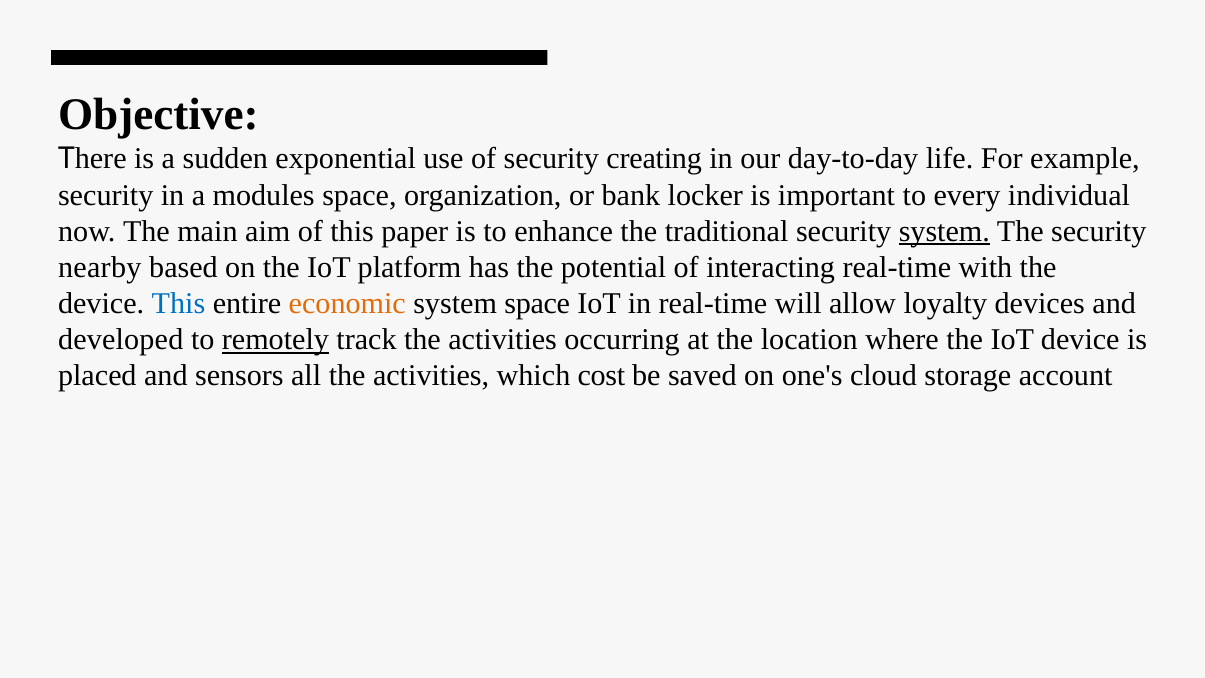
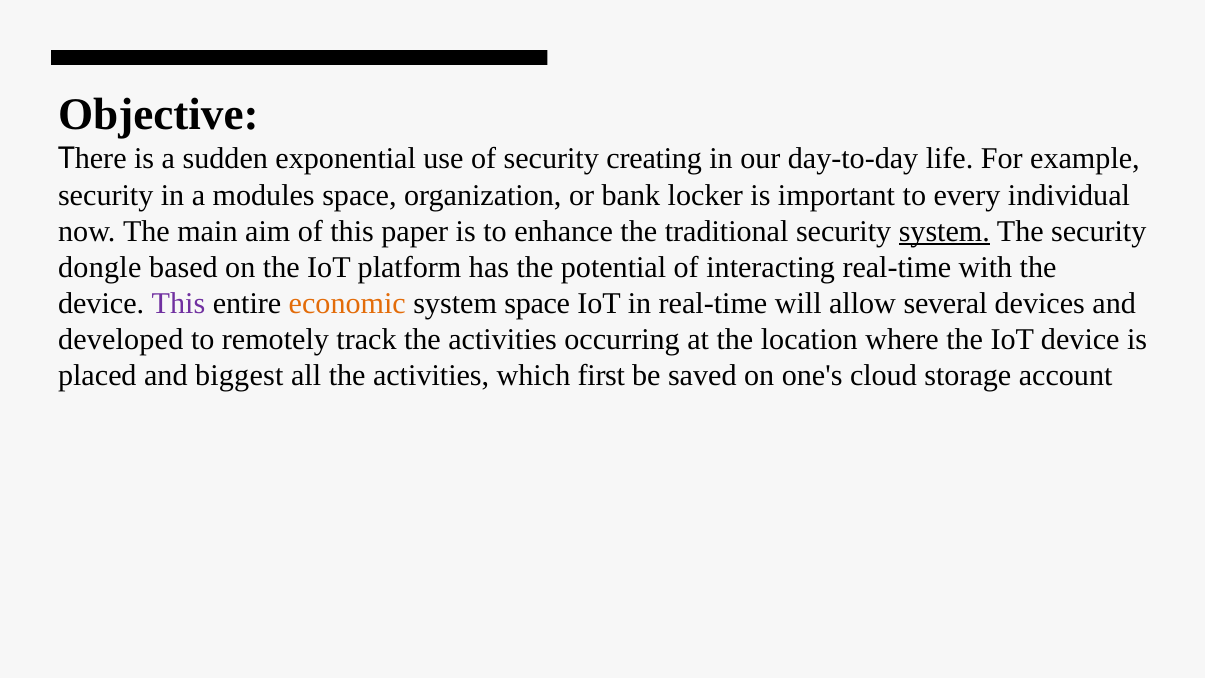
nearby: nearby -> dongle
This at (178, 304) colour: blue -> purple
loyalty: loyalty -> several
remotely underline: present -> none
sensors: sensors -> biggest
cost: cost -> first
